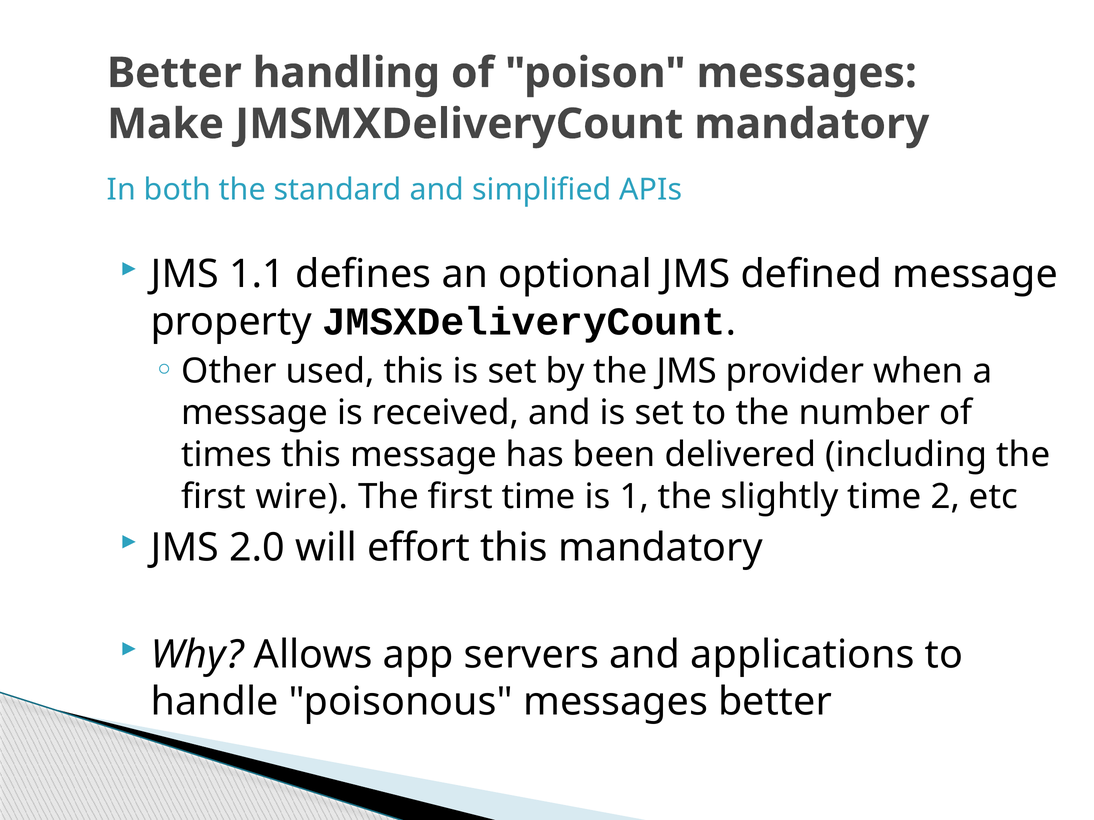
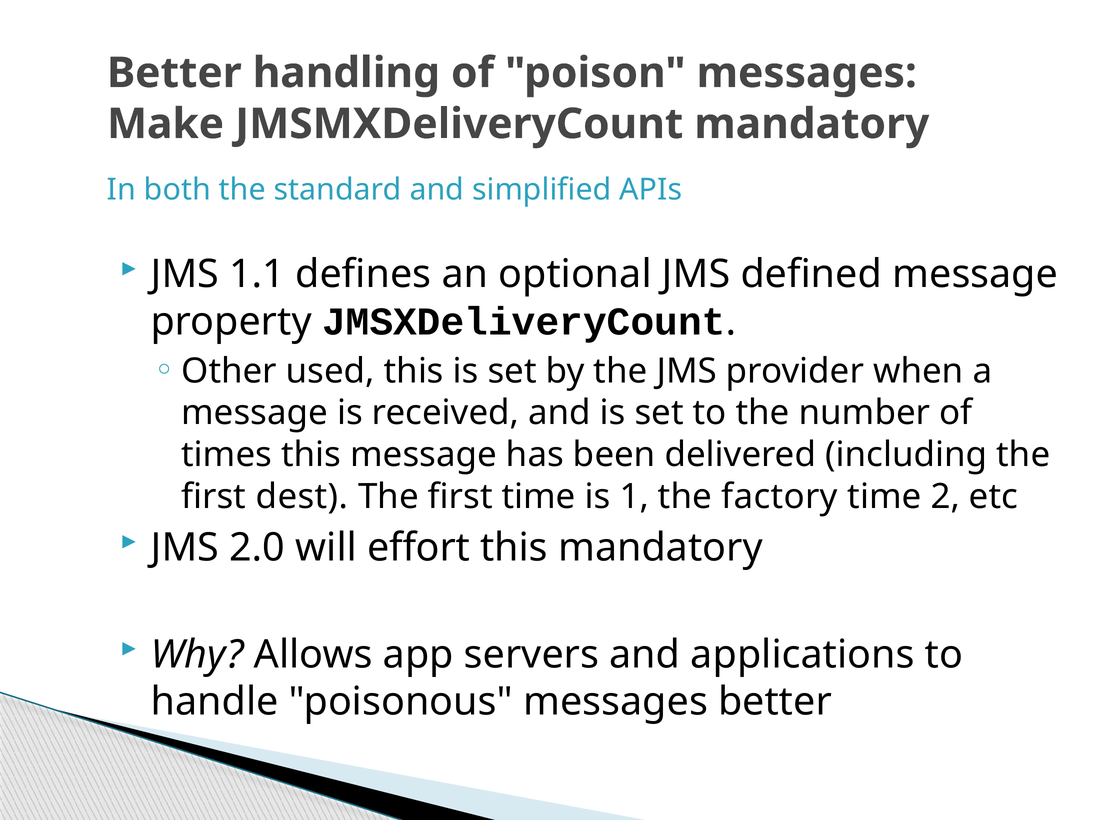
wire: wire -> dest
slightly: slightly -> factory
